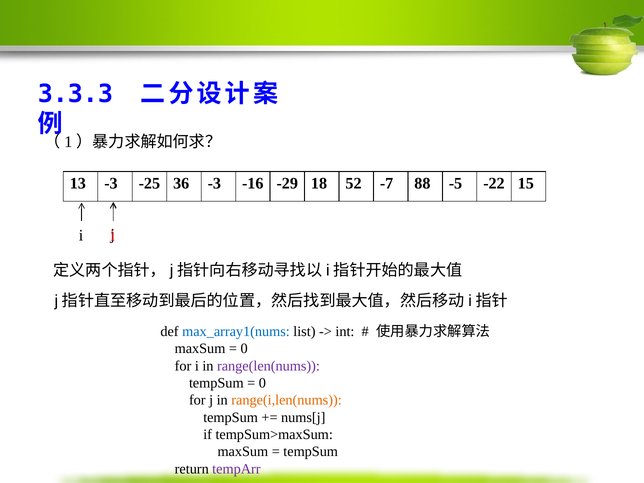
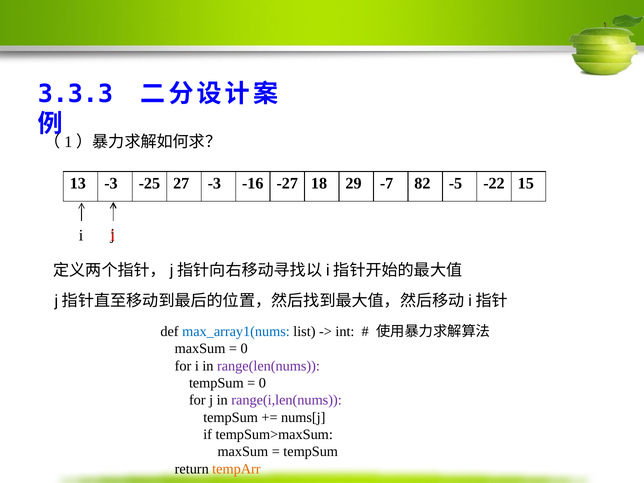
36: 36 -> 27
-29: -29 -> -27
52: 52 -> 29
88: 88 -> 82
range(i,len(nums colour: orange -> purple
tempArr colour: purple -> orange
